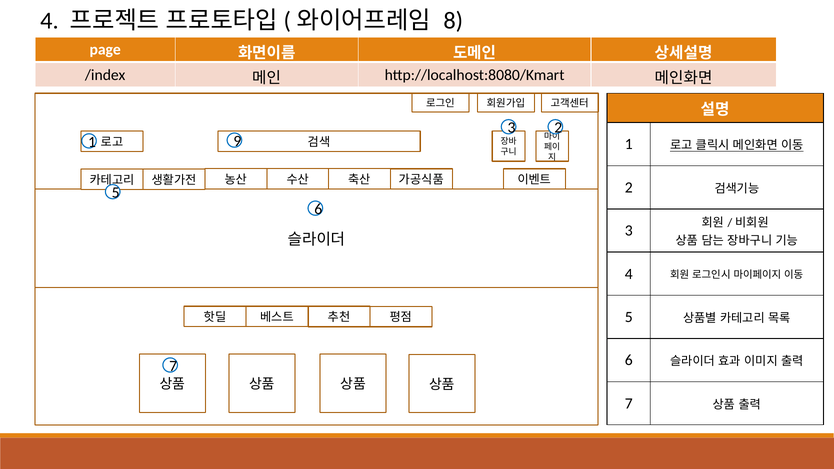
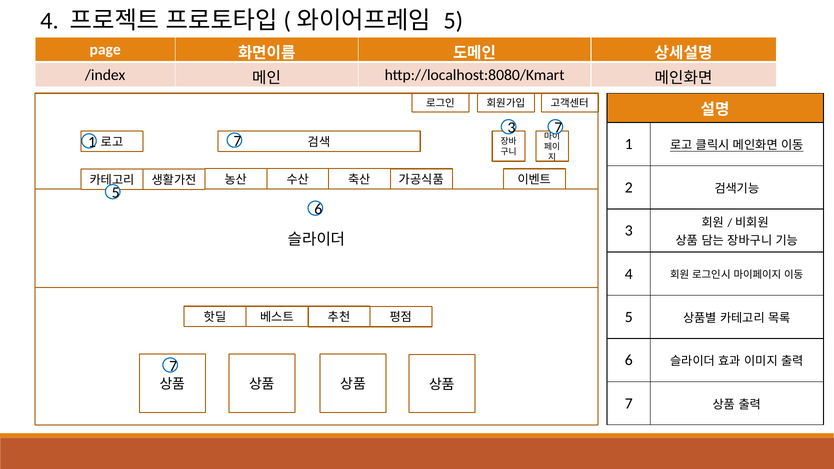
8 at (453, 21): 8 -> 5
3 2: 2 -> 7
1 9: 9 -> 7
